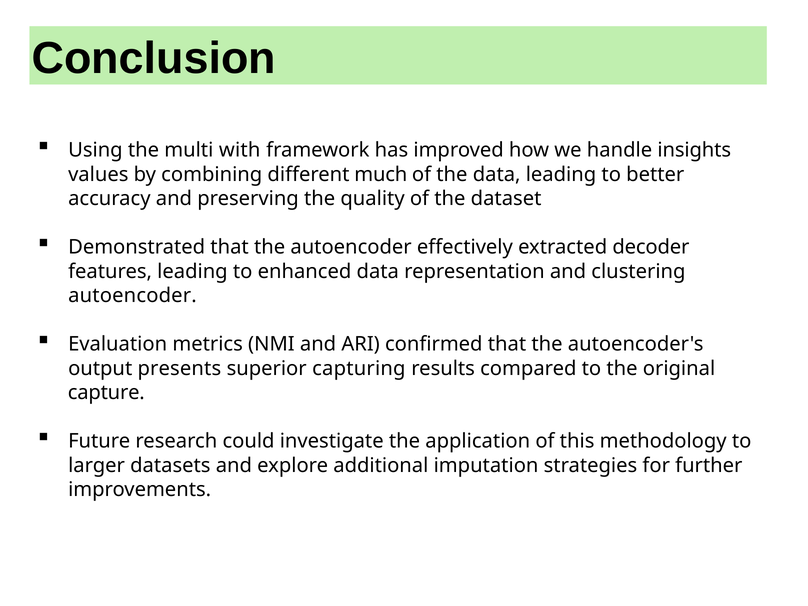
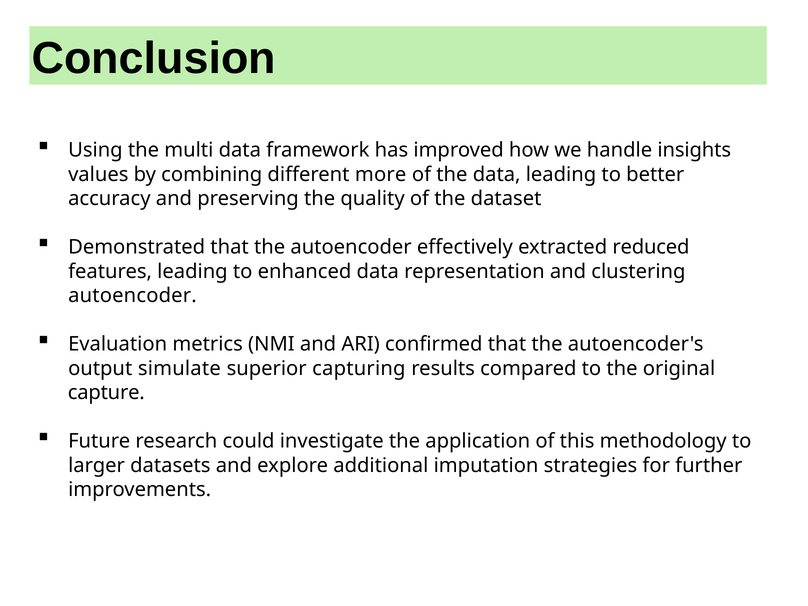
multi with: with -> data
much: much -> more
decoder: decoder -> reduced
presents: presents -> simulate
